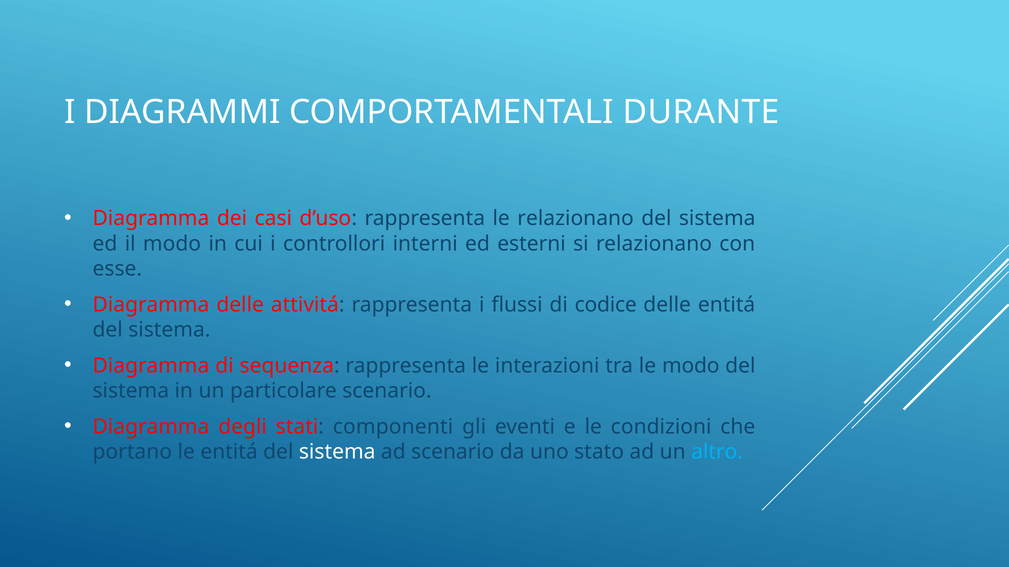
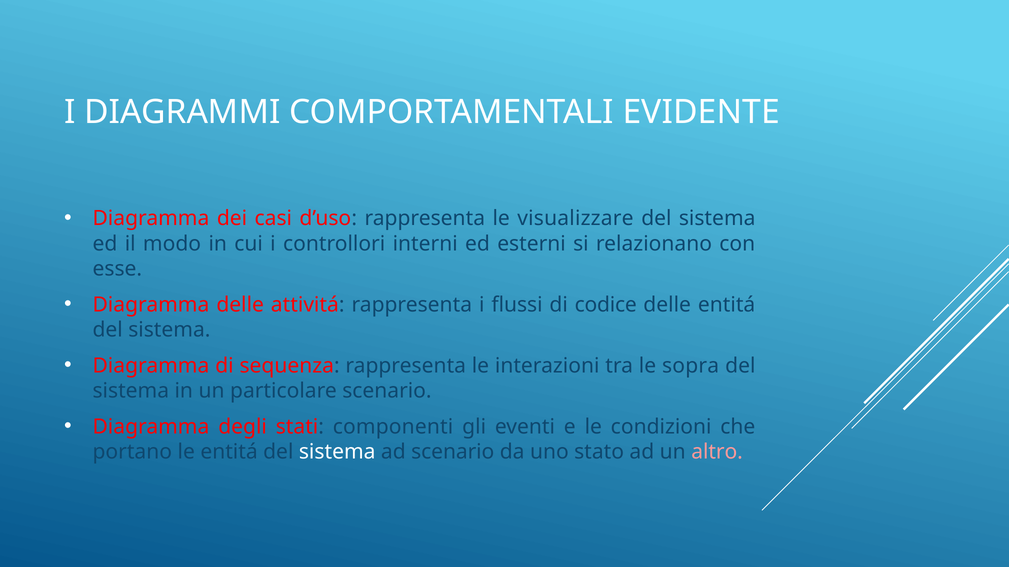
DURANTE: DURANTE -> EVIDENTE
le relazionano: relazionano -> visualizzare
le modo: modo -> sopra
altro colour: light blue -> pink
